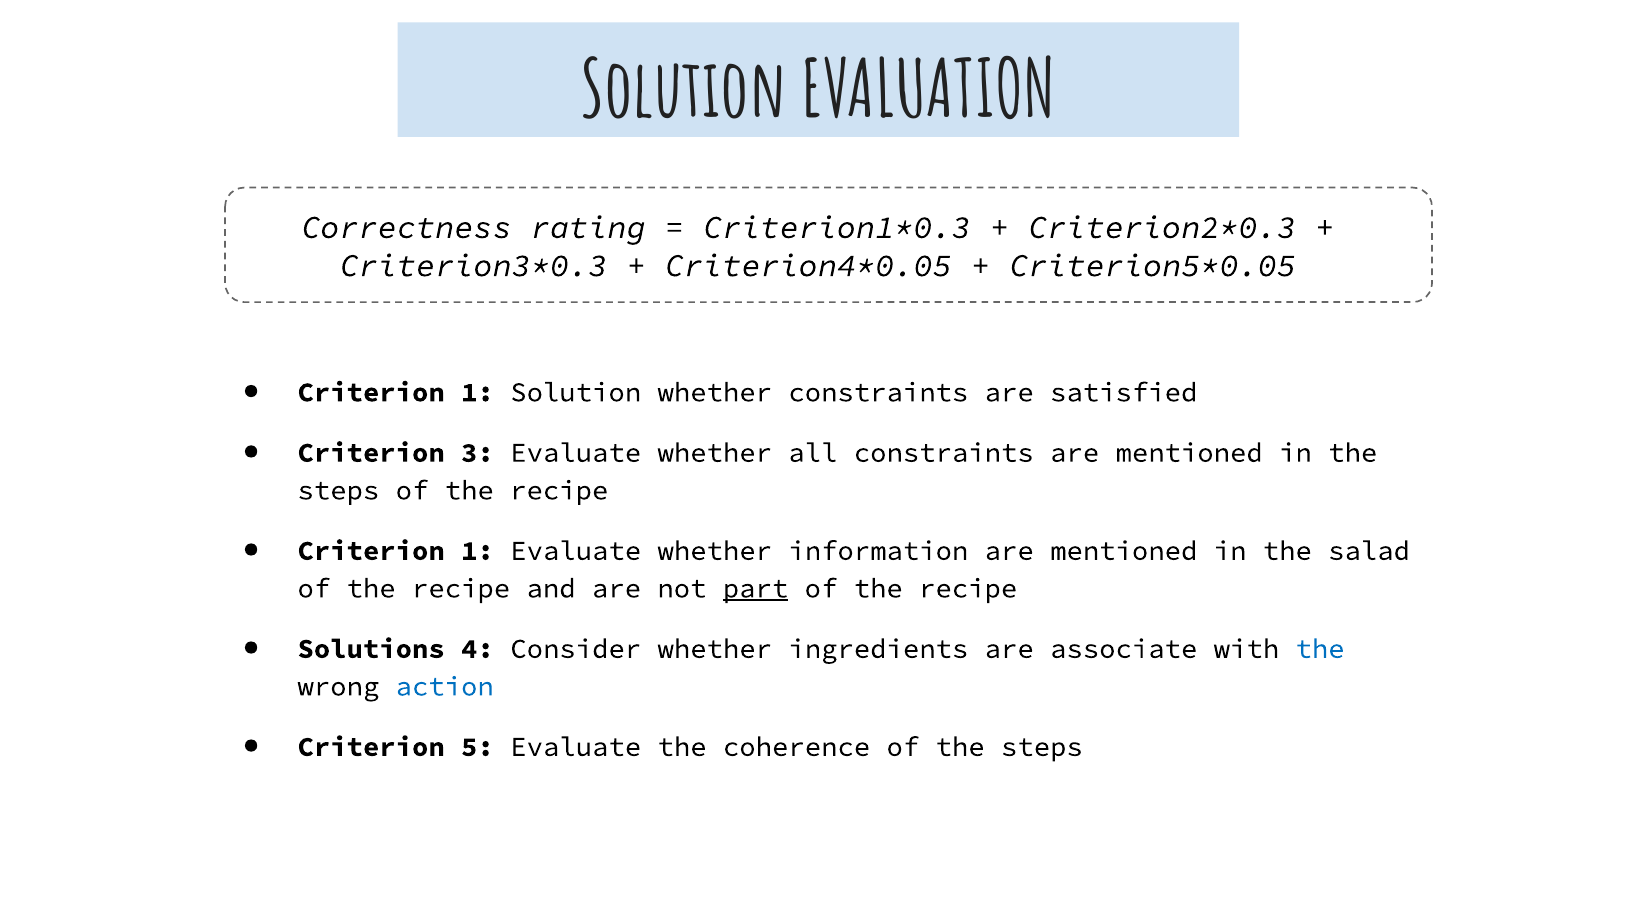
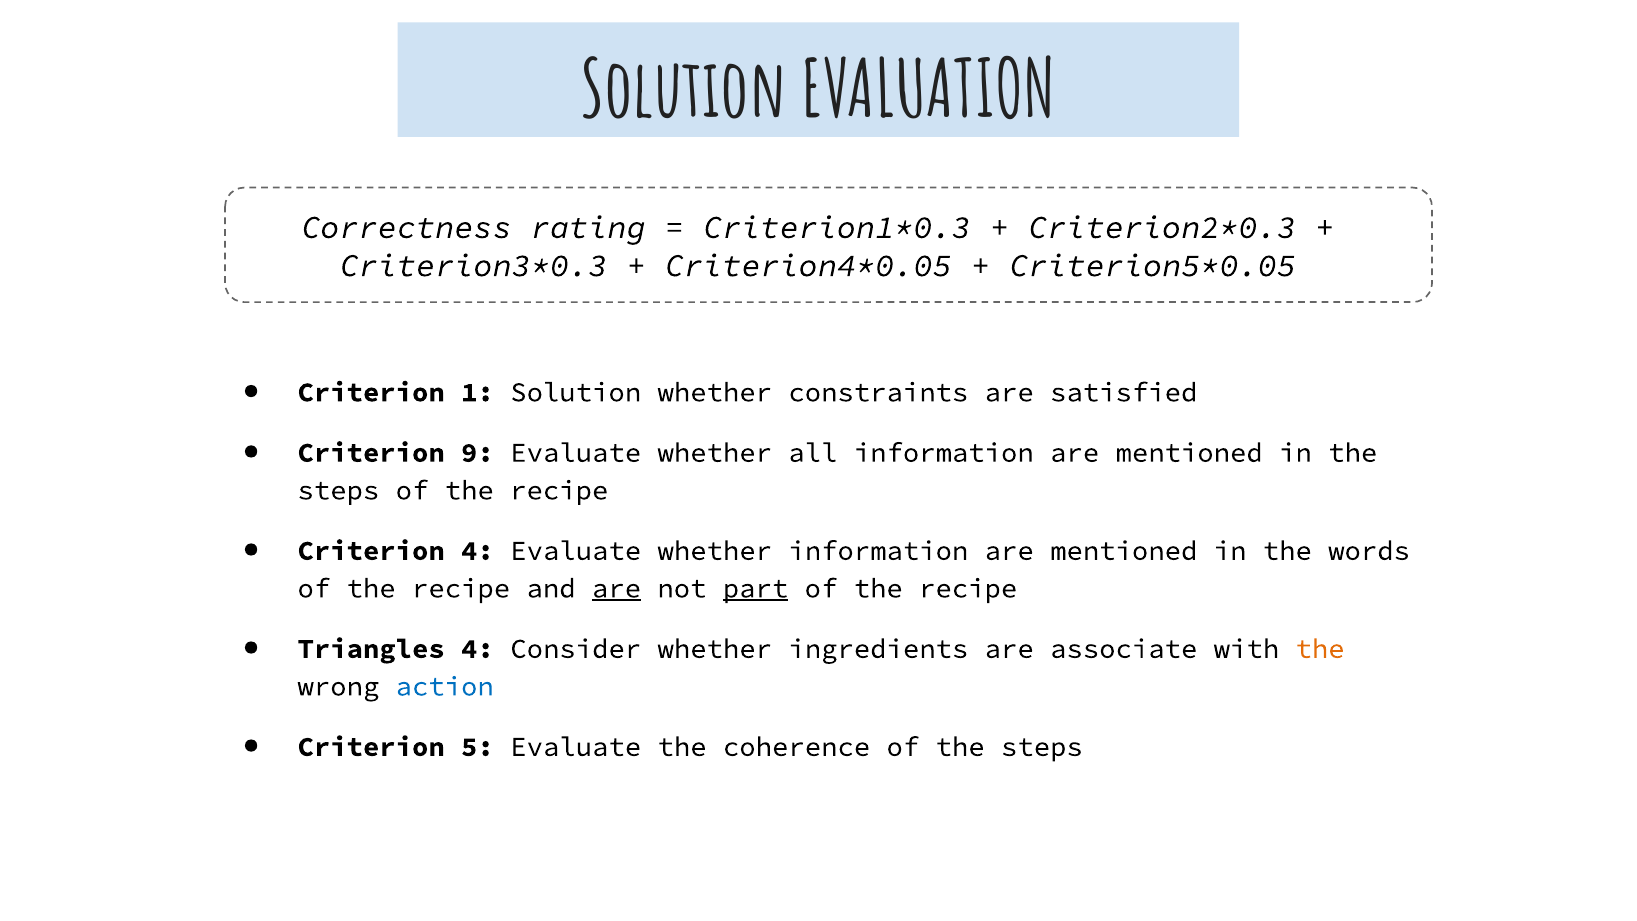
3: 3 -> 9
all constraints: constraints -> information
1 at (477, 551): 1 -> 4
salad: salad -> words
are at (616, 588) underline: none -> present
Solutions: Solutions -> Triangles
the at (1320, 649) colour: blue -> orange
